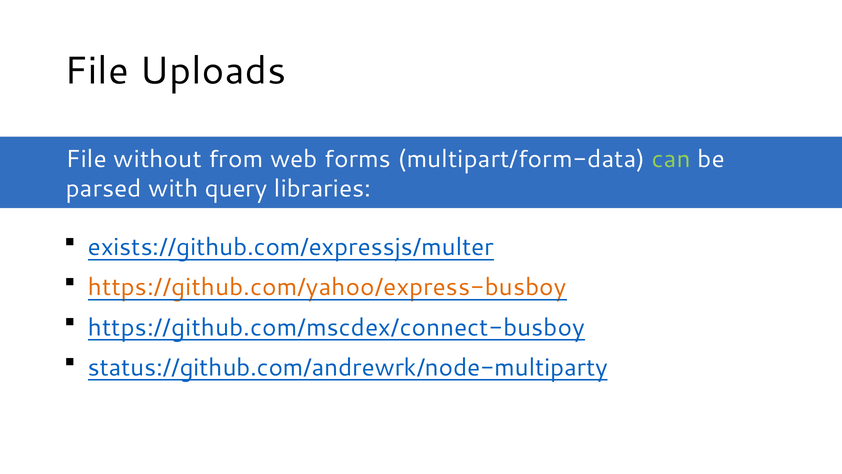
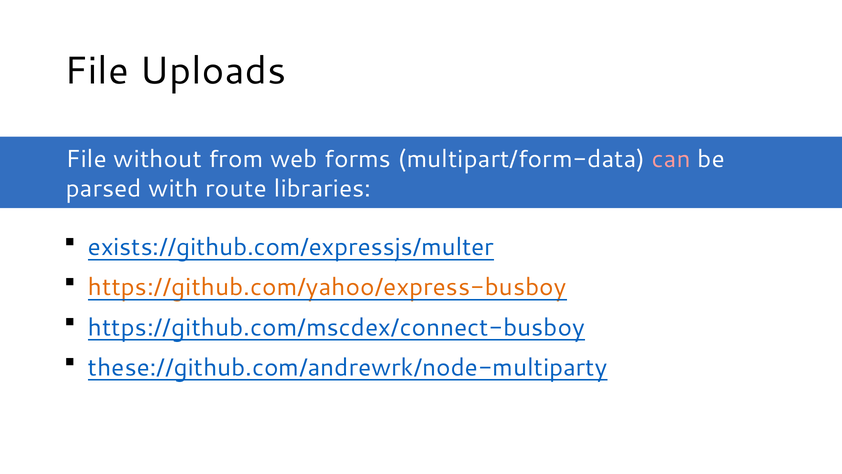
can colour: light green -> pink
query: query -> route
status://github.com/andrewrk/node-multiparty: status://github.com/andrewrk/node-multiparty -> these://github.com/andrewrk/node-multiparty
